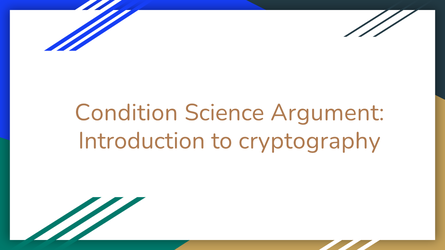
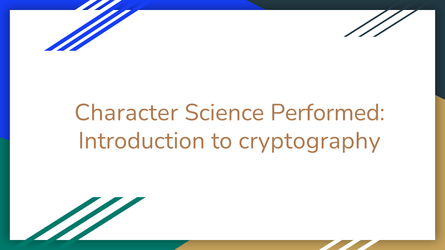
Condition: Condition -> Character
Argument: Argument -> Performed
